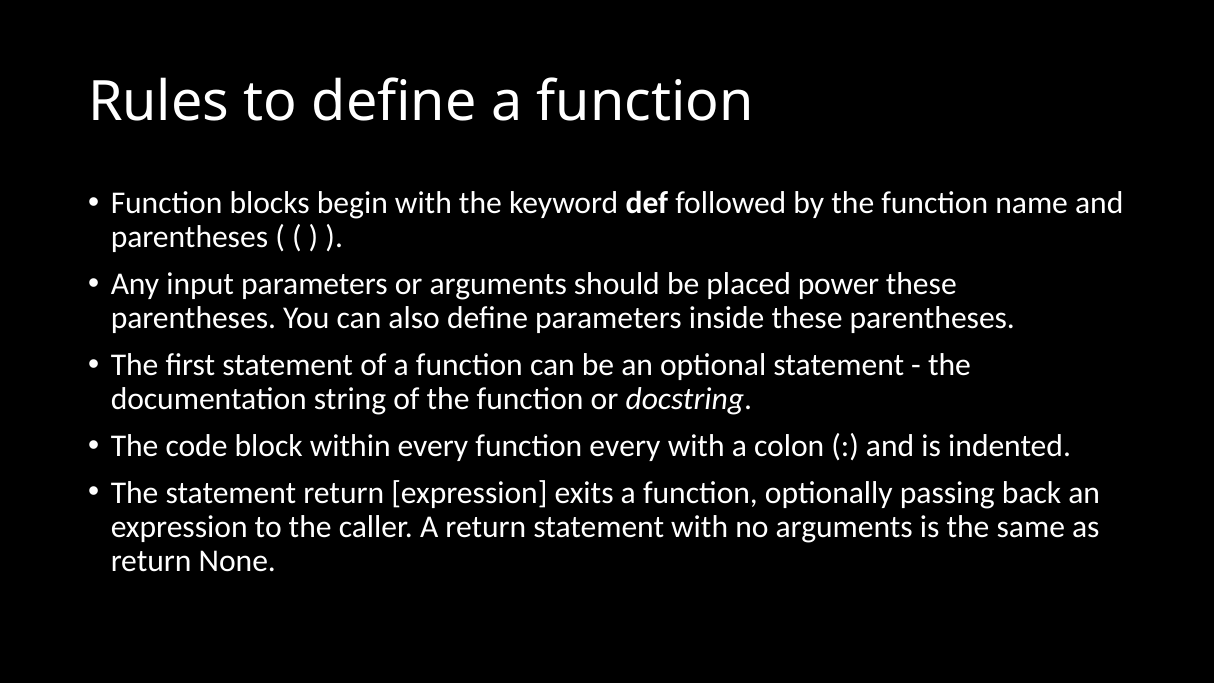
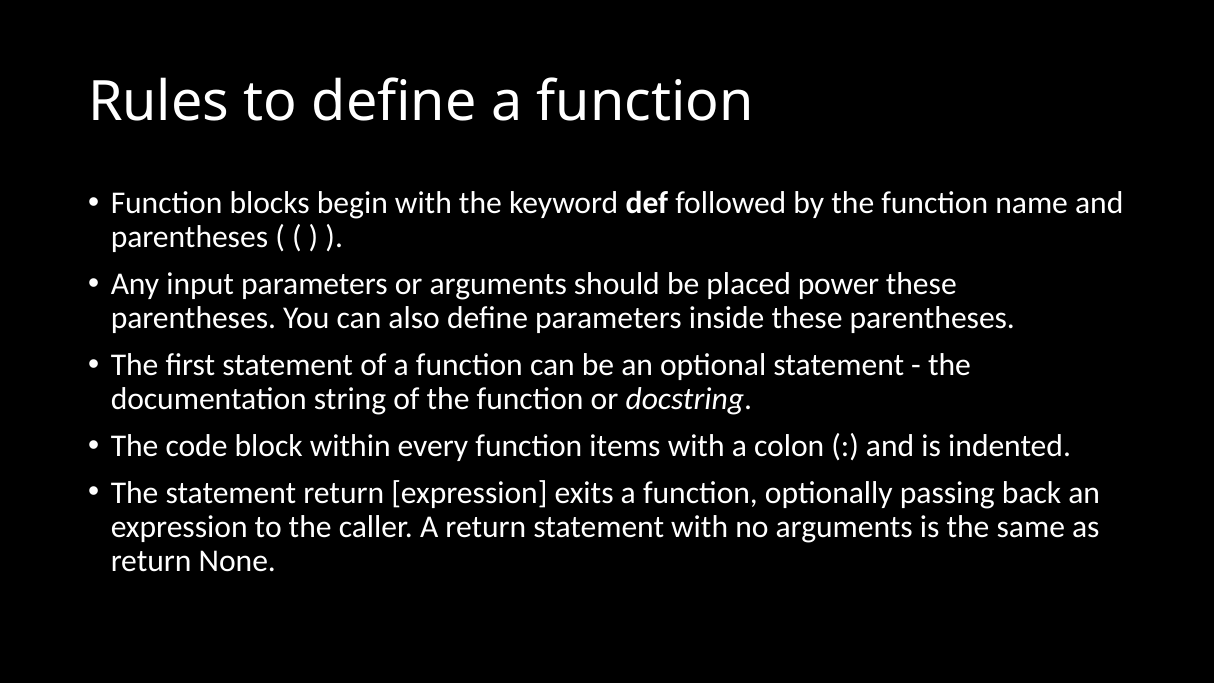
function every: every -> items
